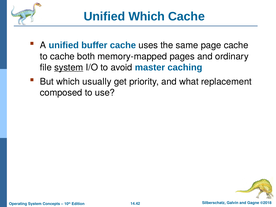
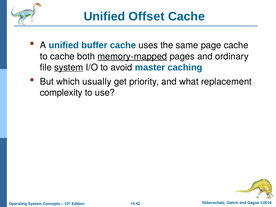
Unified Which: Which -> Offset
memory-mapped underline: none -> present
composed: composed -> complexity
